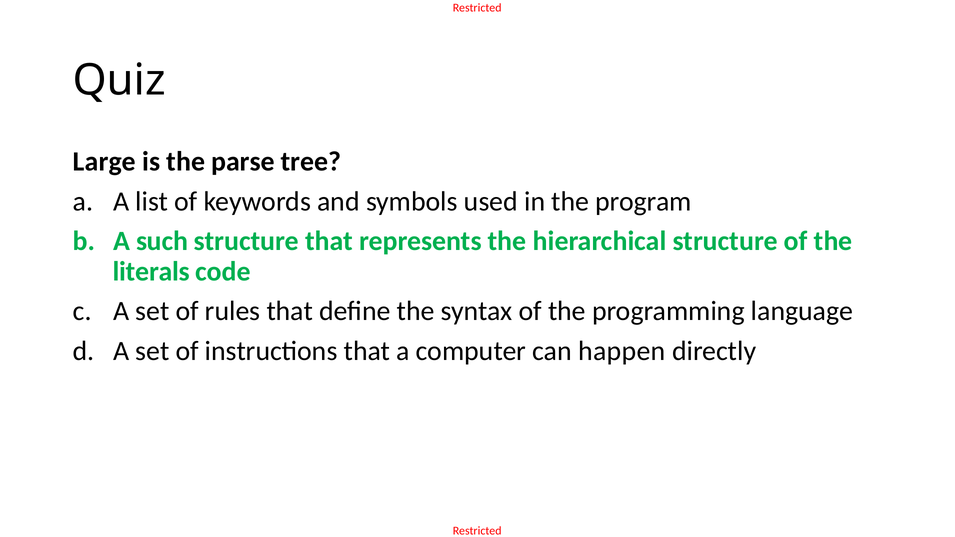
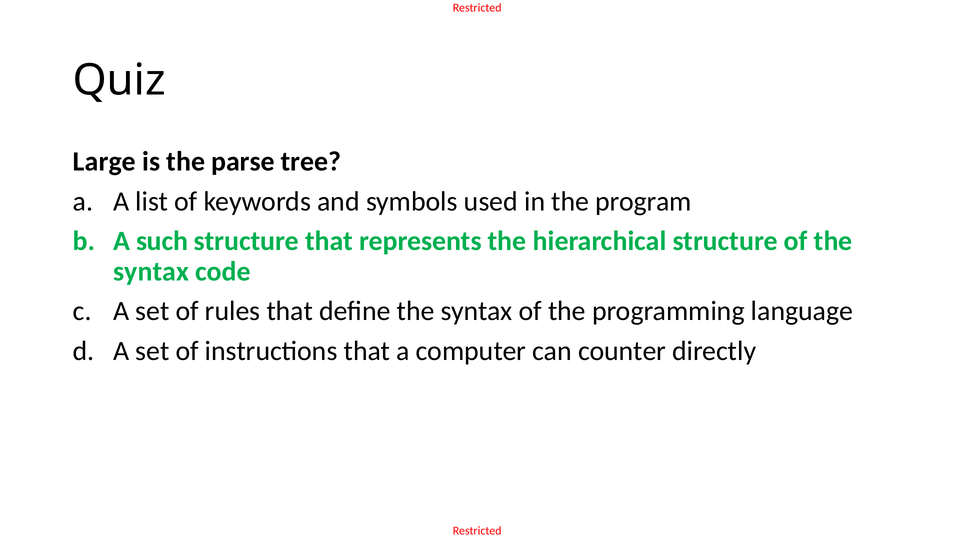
literals at (151, 271): literals -> syntax
happen: happen -> counter
